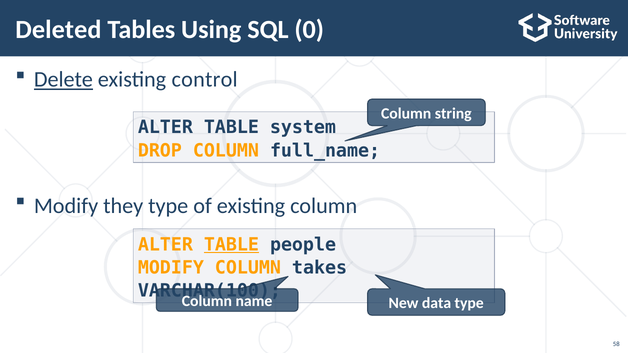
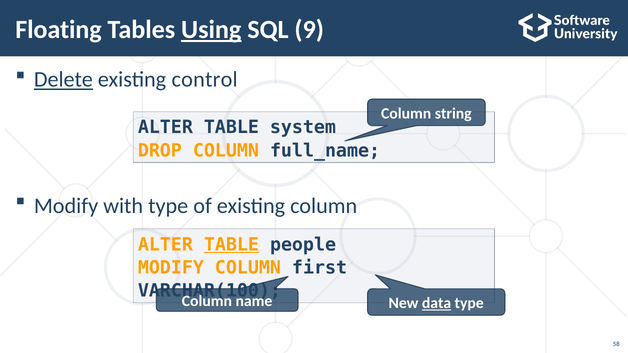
Deleted: Deleted -> Floating
Using underline: none -> present
0: 0 -> 9
they: they -> with
takes: takes -> first
data underline: none -> present
